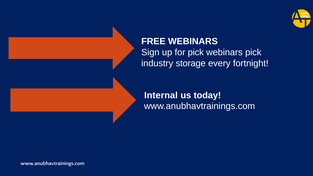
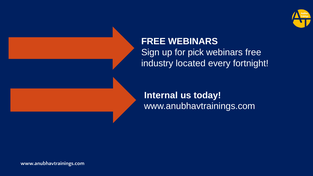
webinars pick: pick -> free
storage: storage -> located
